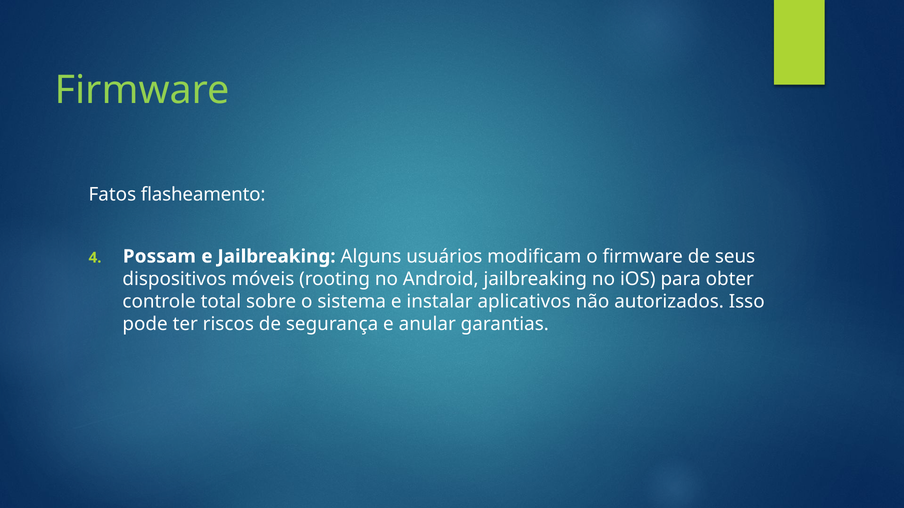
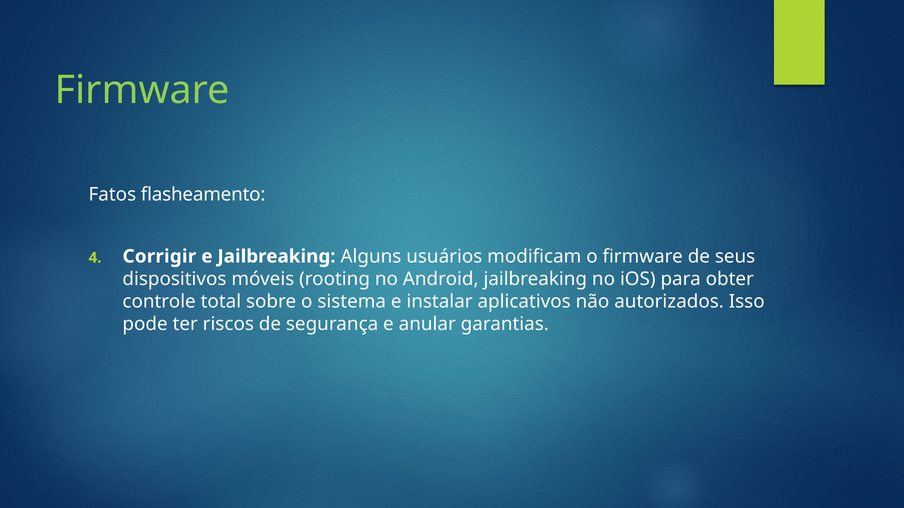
Possam: Possam -> Corrigir
